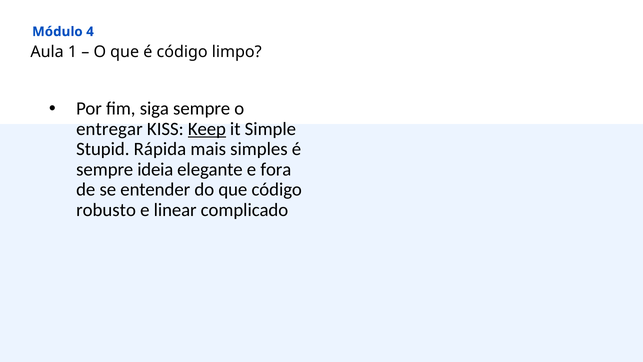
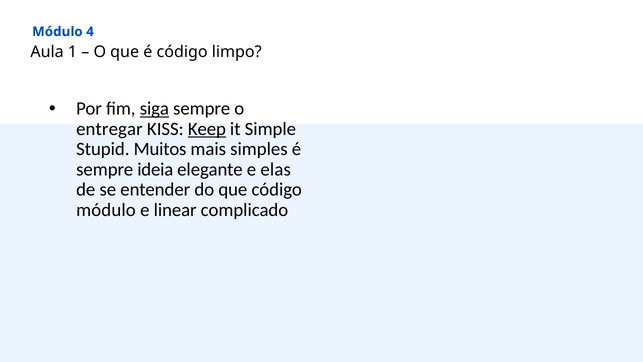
siga underline: none -> present
Rápida: Rápida -> Muitos
fora: fora -> elas
robusto at (106, 210): robusto -> módulo
